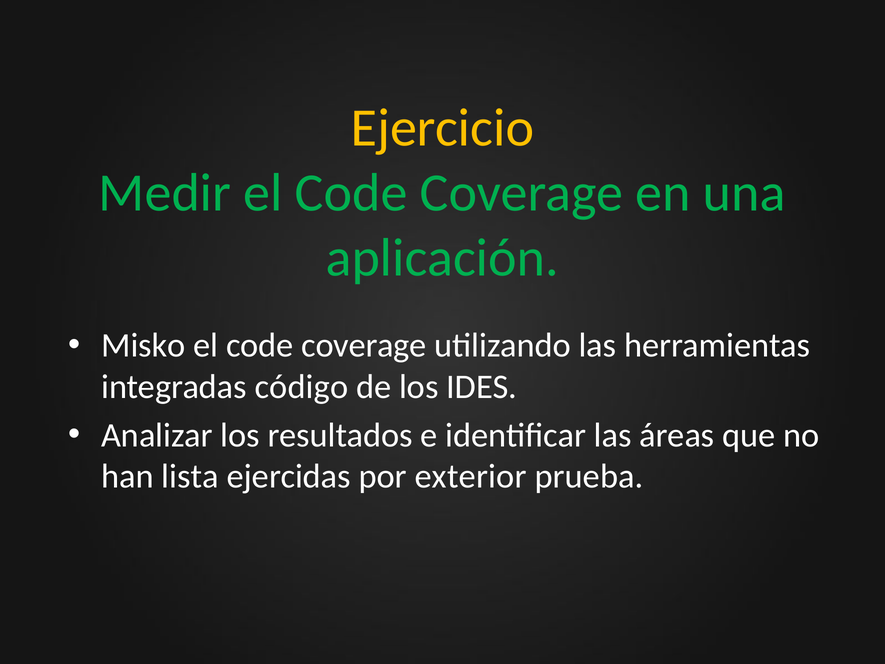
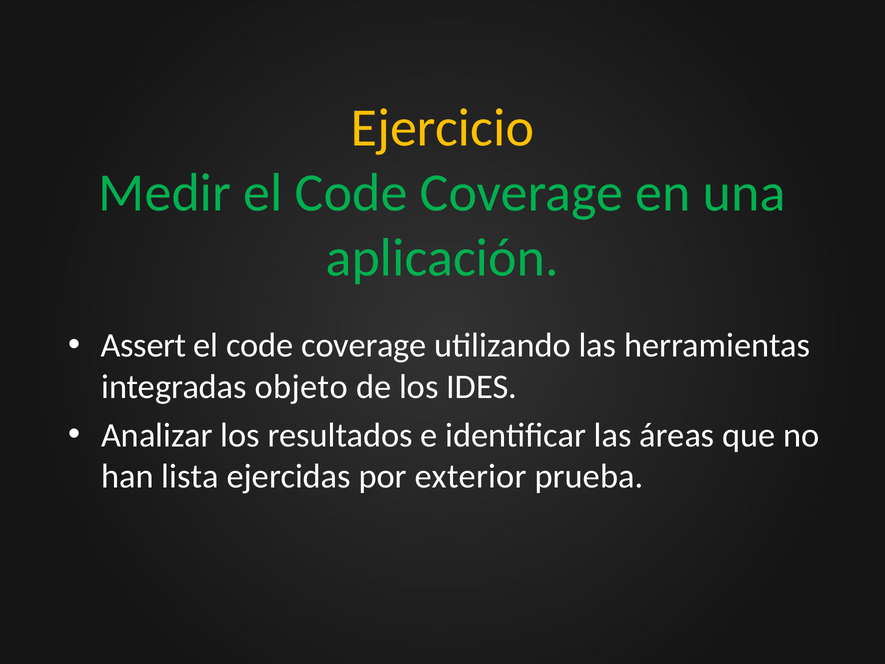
Misko: Misko -> Assert
código: código -> objeto
